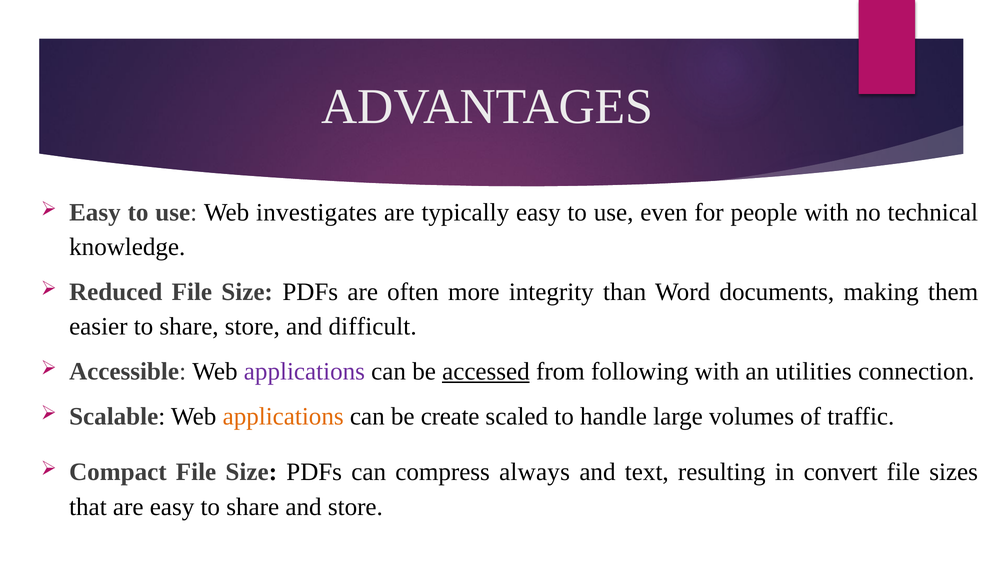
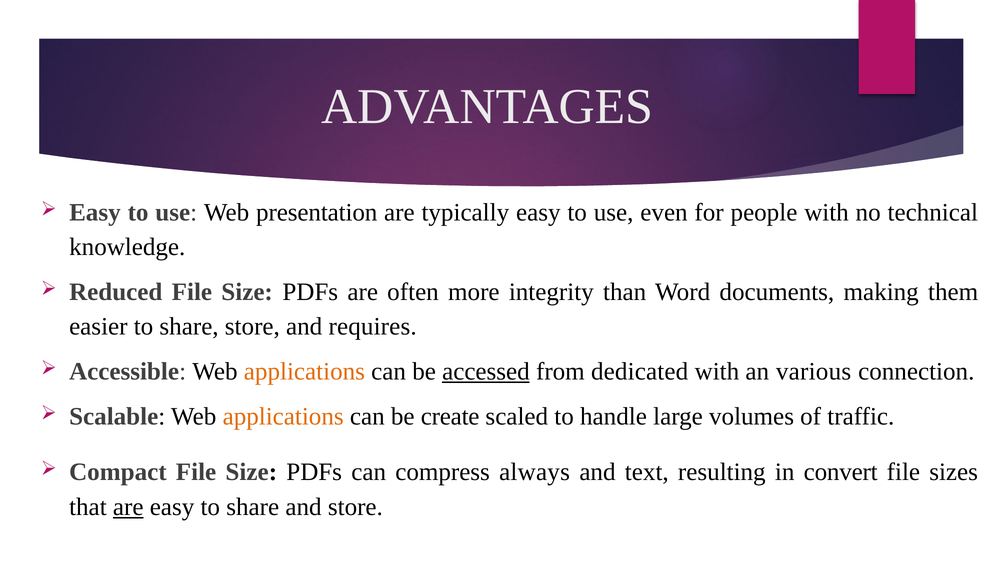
investigates: investigates -> presentation
difficult: difficult -> requires
applications at (304, 372) colour: purple -> orange
following: following -> dedicated
utilities: utilities -> various
are at (128, 507) underline: none -> present
